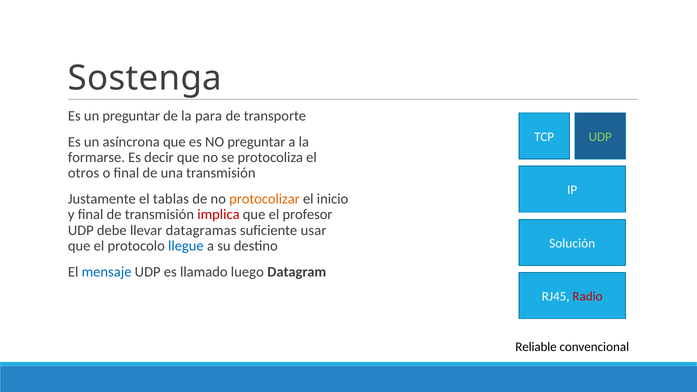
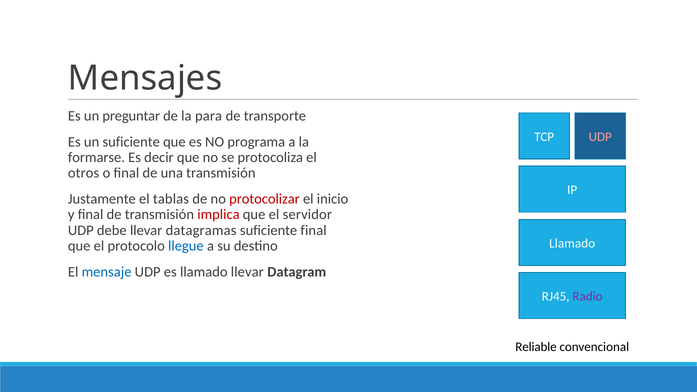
Sostenga: Sostenga -> Mensajes
UDP at (600, 137) colour: light green -> pink
un asíncrona: asíncrona -> suficiente
NO preguntar: preguntar -> programa
protocolizar colour: orange -> red
profesor: profesor -> servidor
suficiente usar: usar -> final
Solución at (572, 243): Solución -> Llamado
llamado luego: luego -> llevar
Radio colour: red -> purple
